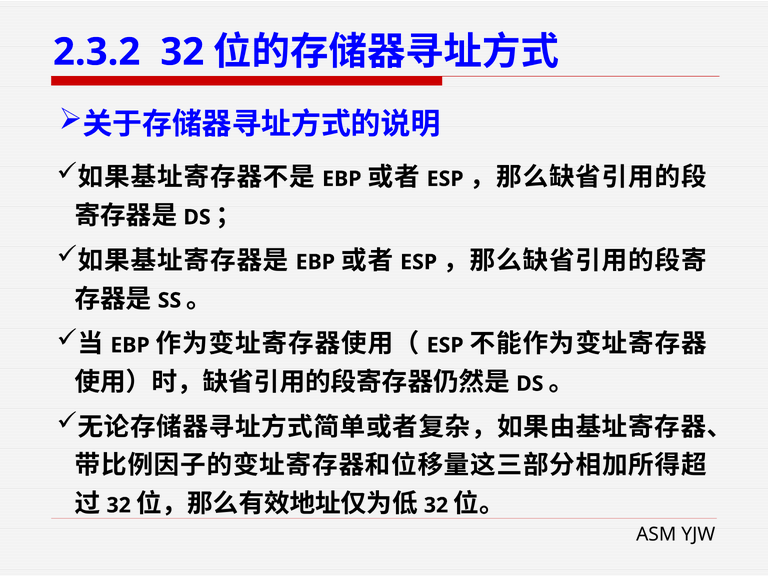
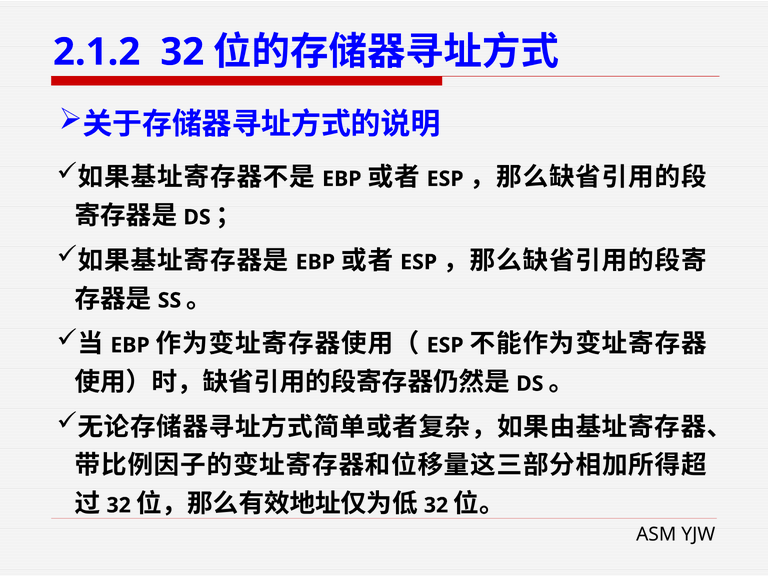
2.3.2: 2.3.2 -> 2.1.2
